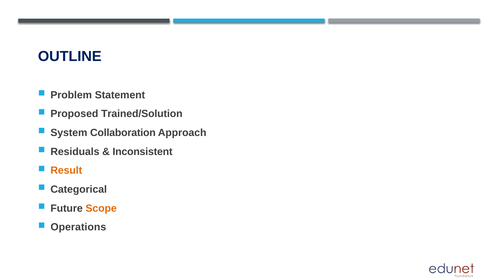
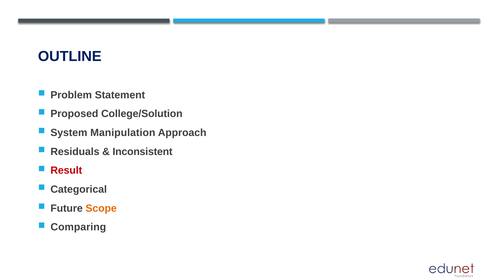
Trained/Solution: Trained/Solution -> College/Solution
Collaboration: Collaboration -> Manipulation
Result colour: orange -> red
Operations: Operations -> Comparing
